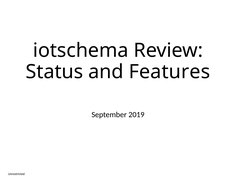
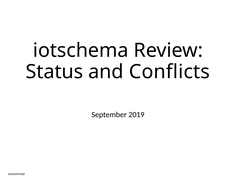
Features: Features -> Conflicts
